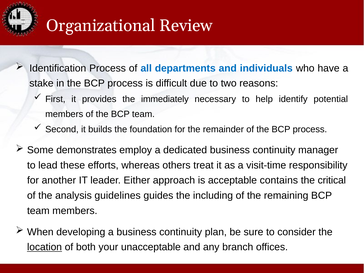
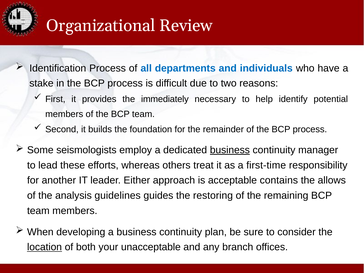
demonstrates: demonstrates -> seismologists
business at (230, 150) underline: none -> present
visit-time: visit-time -> first-time
critical: critical -> allows
including: including -> restoring
